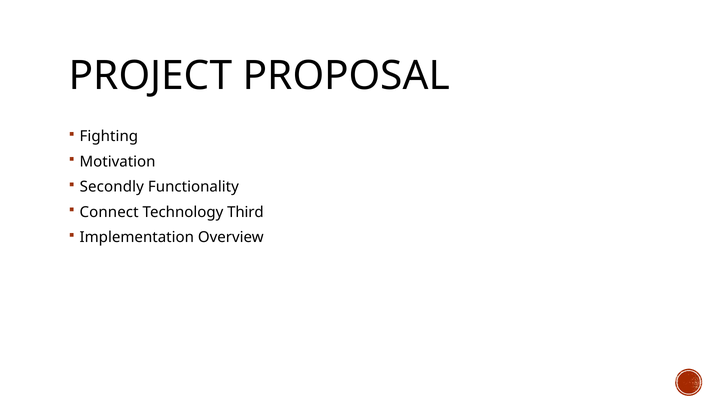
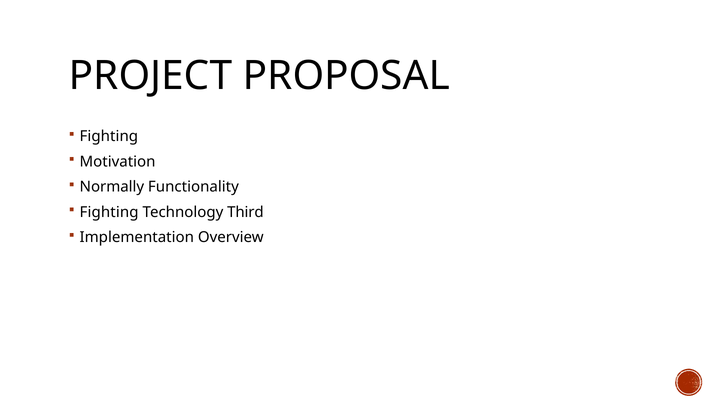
Secondly: Secondly -> Normally
Connect at (109, 212): Connect -> Fighting
